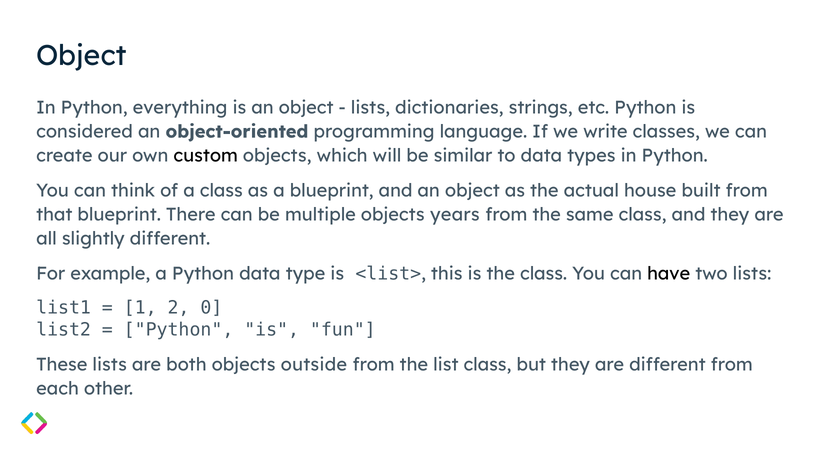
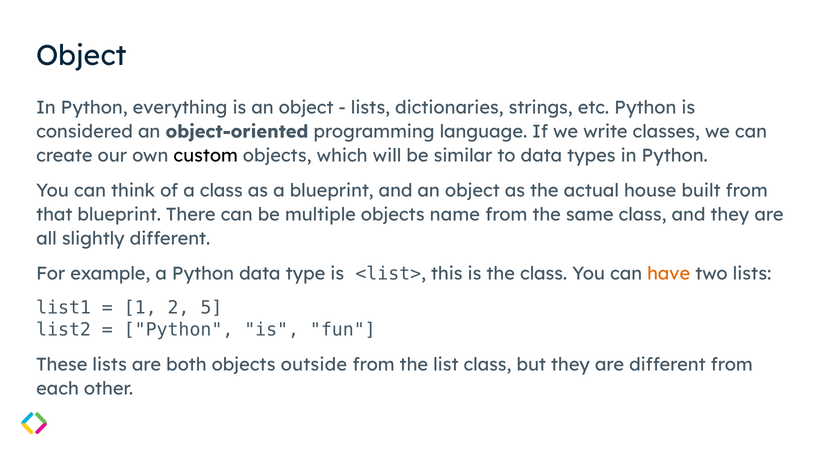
years: years -> name
have colour: black -> orange
0: 0 -> 5
